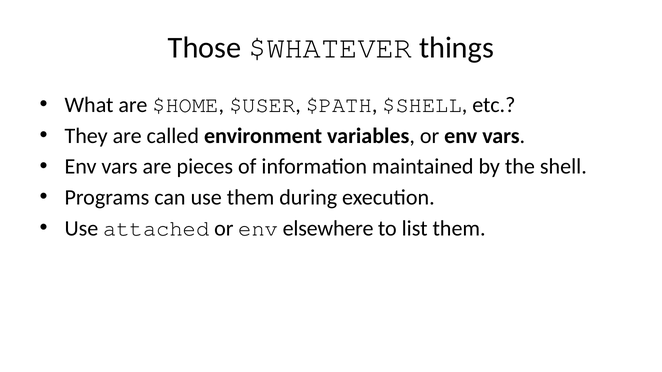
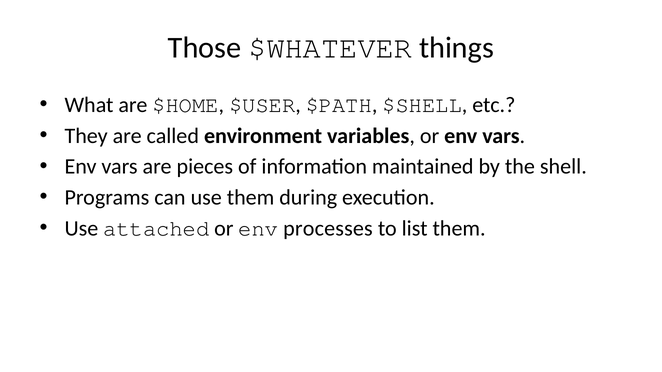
elsewhere: elsewhere -> processes
